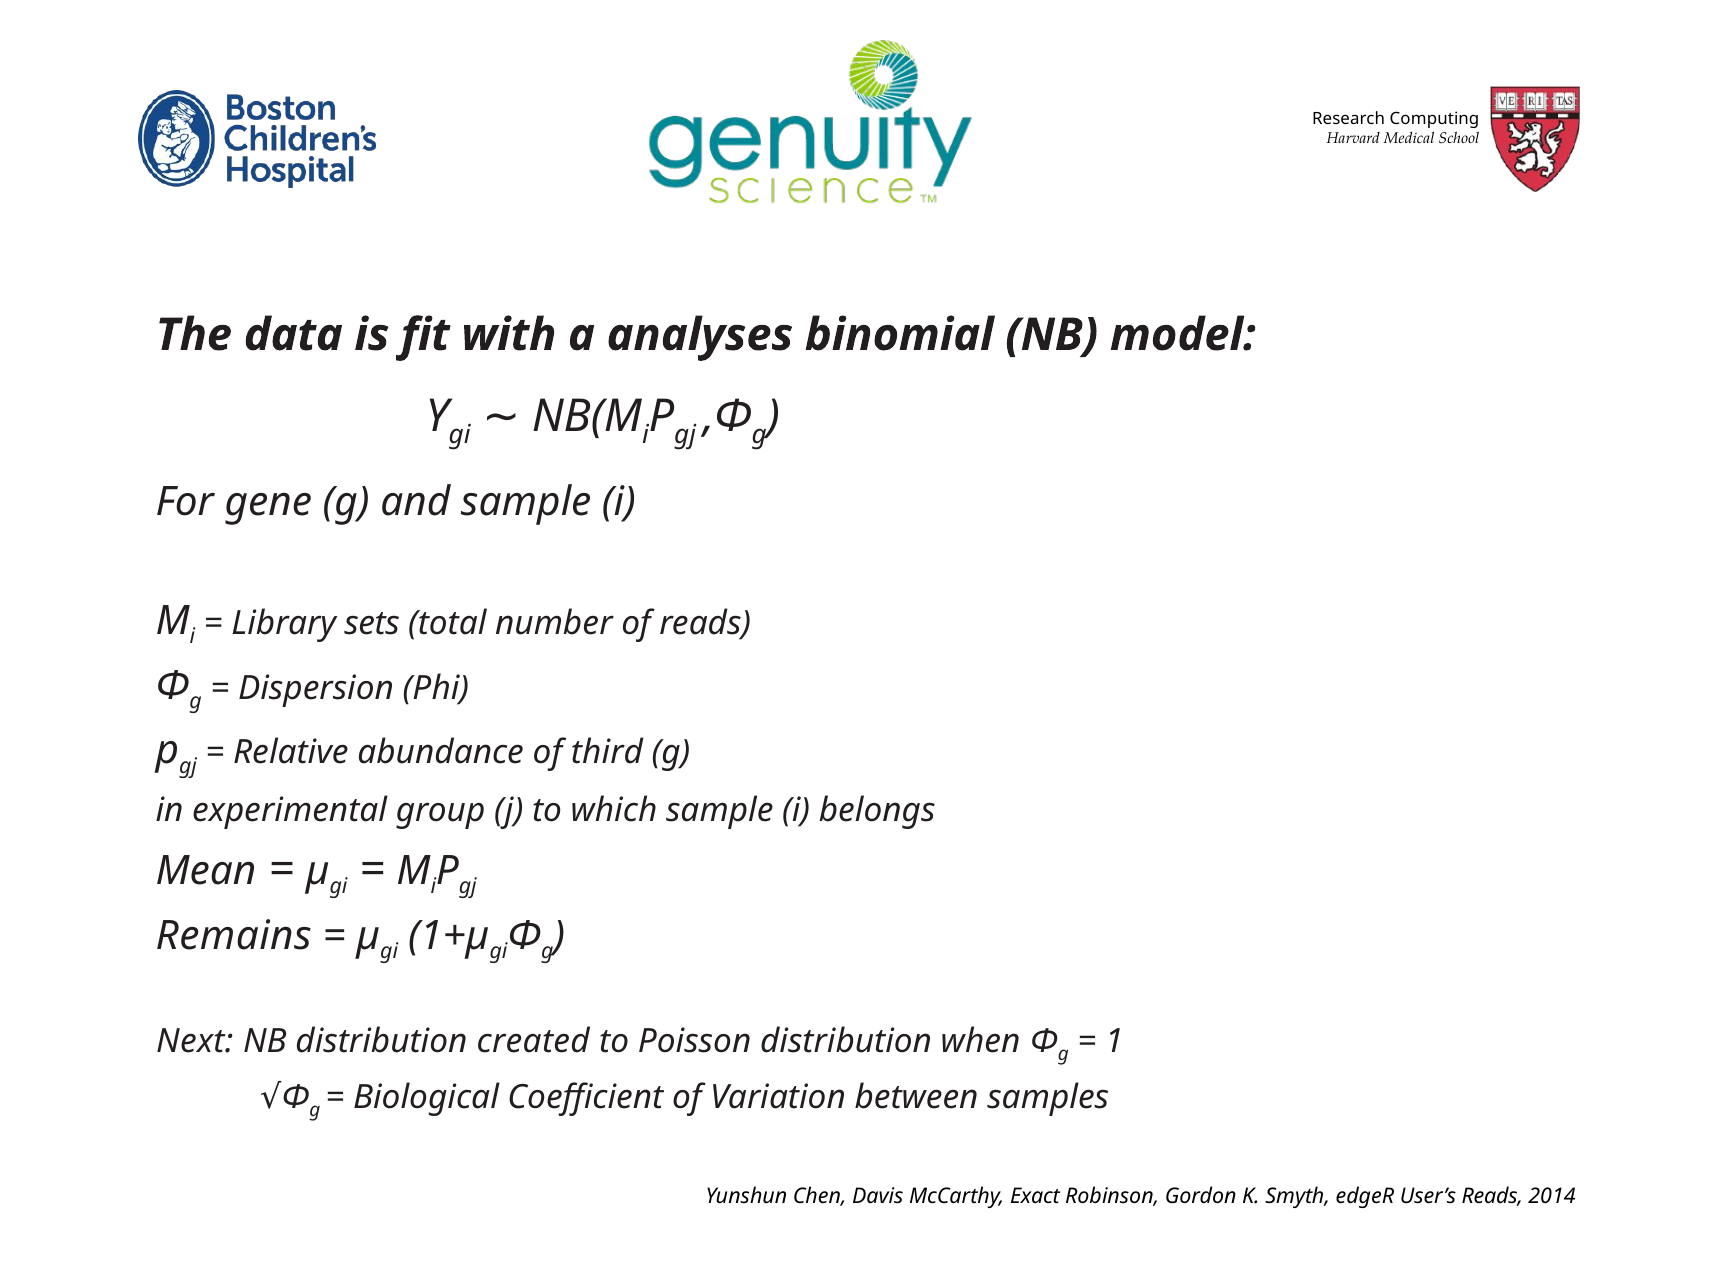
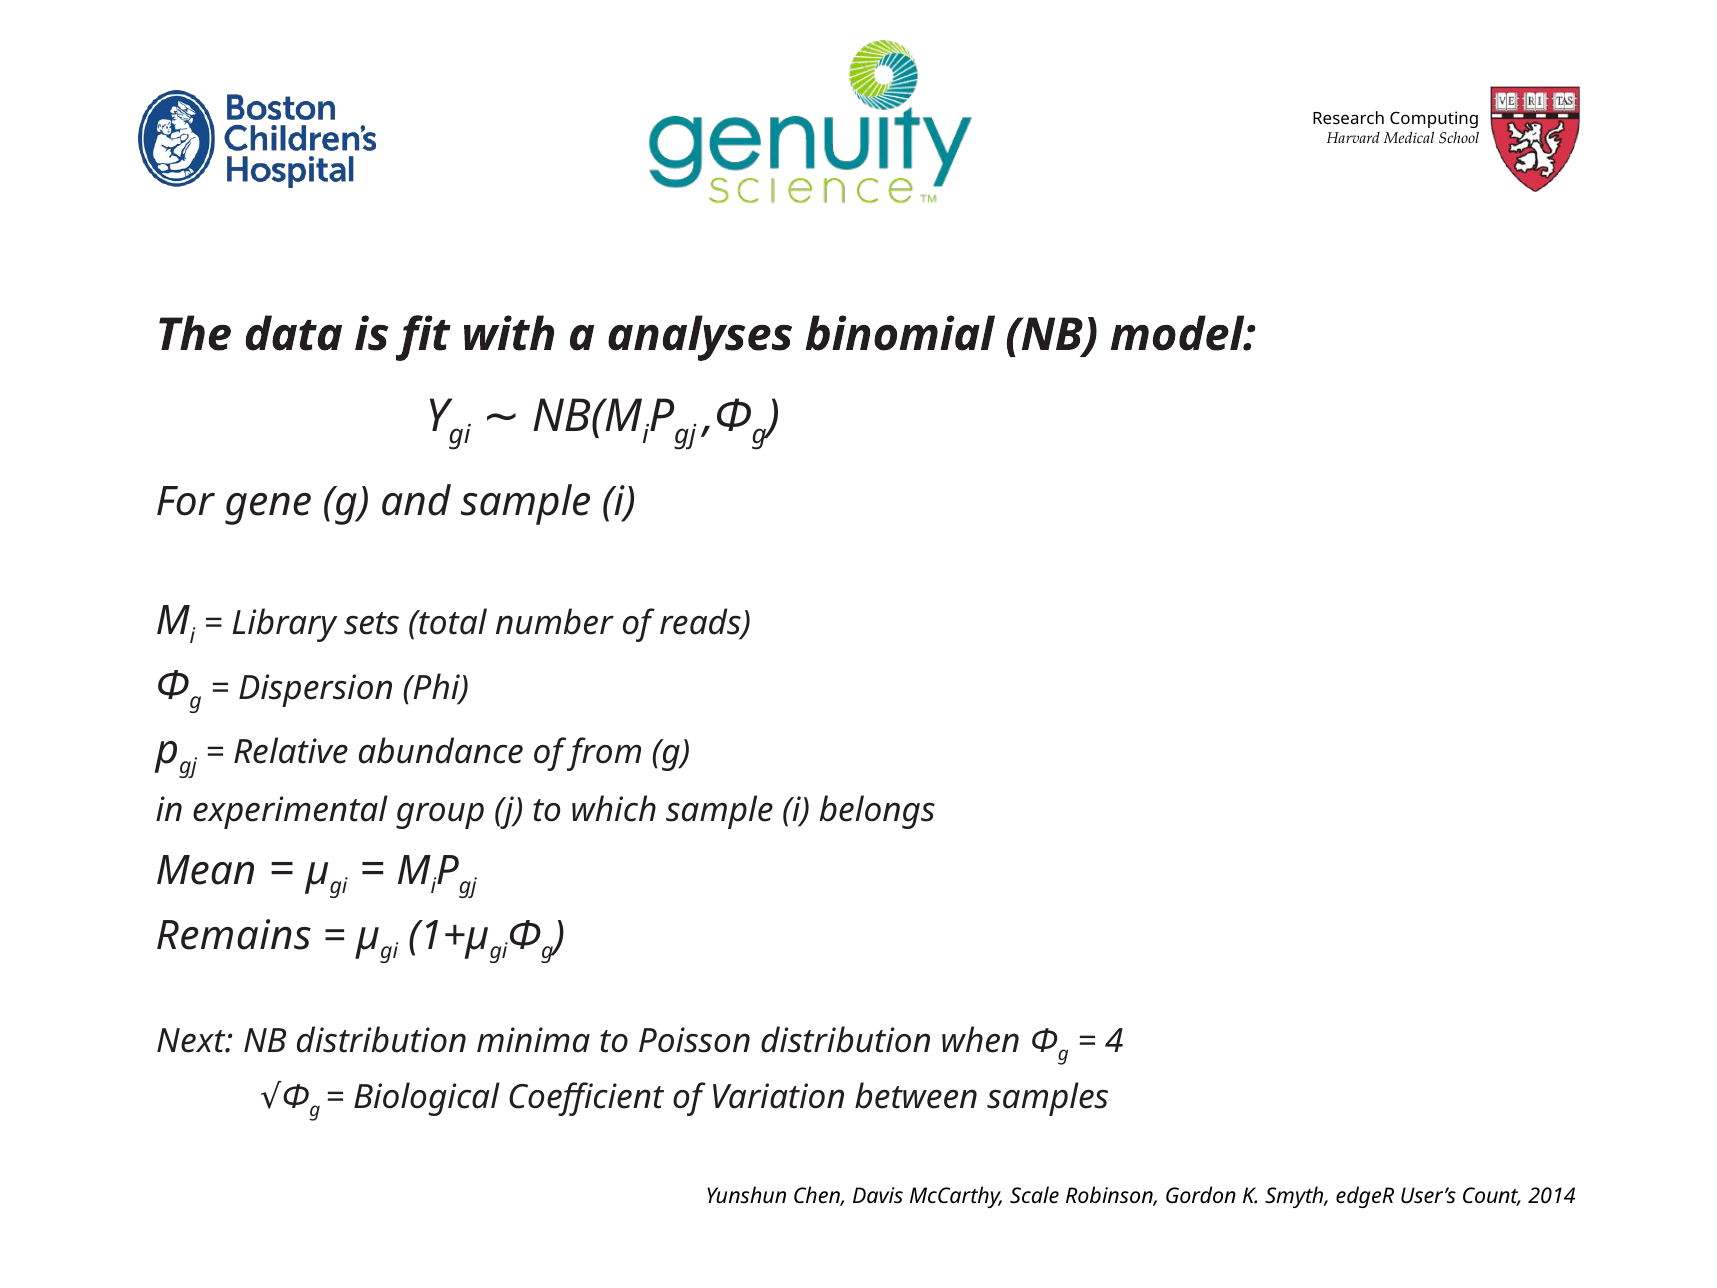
third: third -> from
created: created -> minima
1: 1 -> 4
Exact: Exact -> Scale
User’s Reads: Reads -> Count
